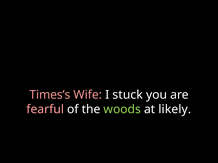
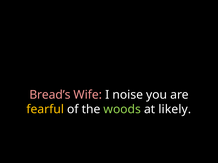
Times’s: Times’s -> Bread’s
stuck: stuck -> noise
fearful colour: pink -> yellow
